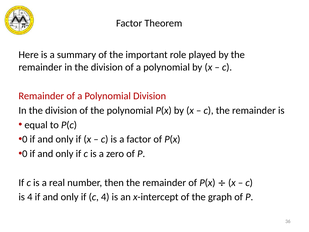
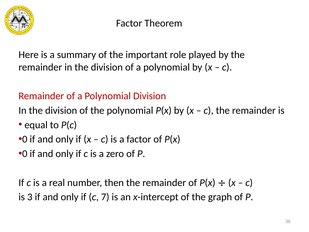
is 4: 4 -> 3
c 4: 4 -> 7
